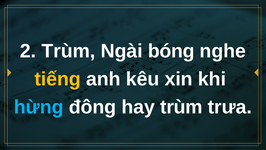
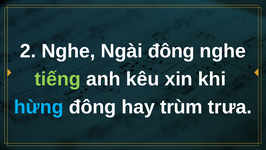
2 Trùm: Trùm -> Nghe
Ngài bóng: bóng -> đông
tiếng colour: yellow -> light green
